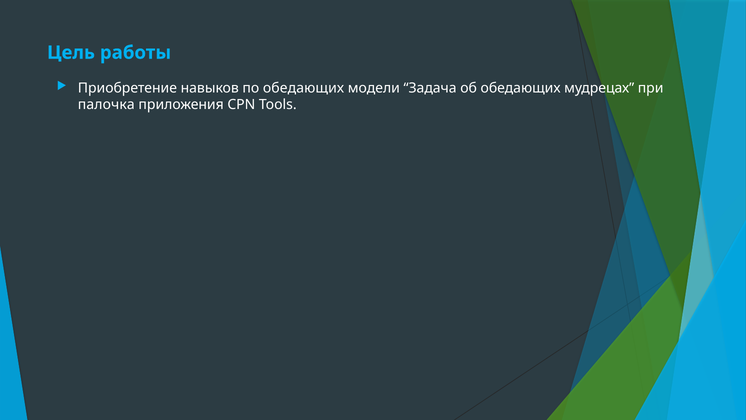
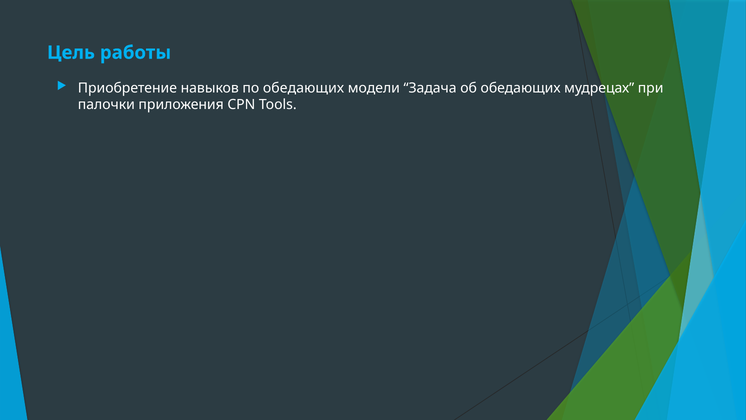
палочка: палочка -> палочки
